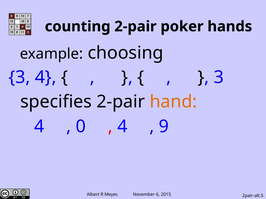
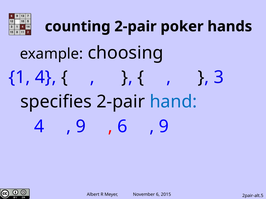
3 at (19, 77): 3 -> 1
hand colour: orange -> blue
4 at (122, 127): 4 -> 6
0 at (81, 127): 0 -> 9
